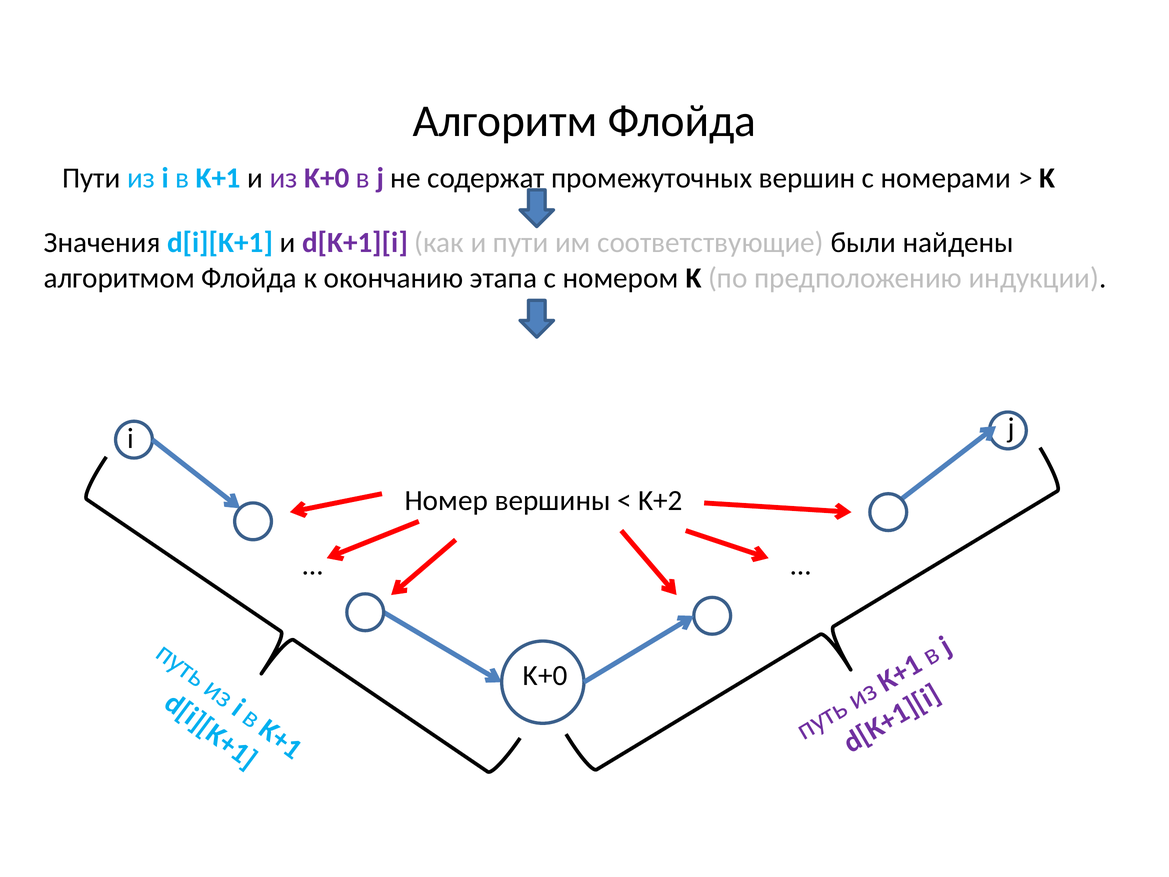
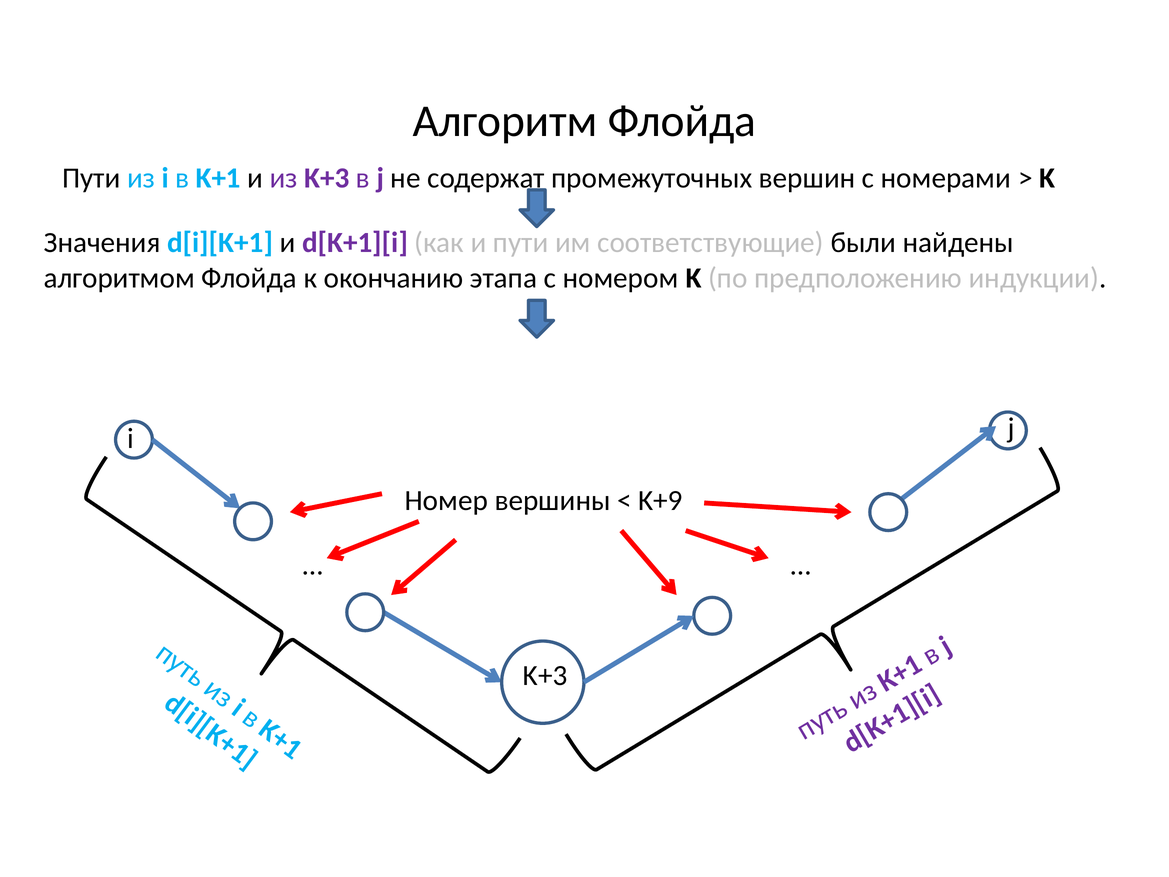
из K+0: K+0 -> K+3
K+2: K+2 -> K+9
K+0 at (545, 675): K+0 -> K+3
